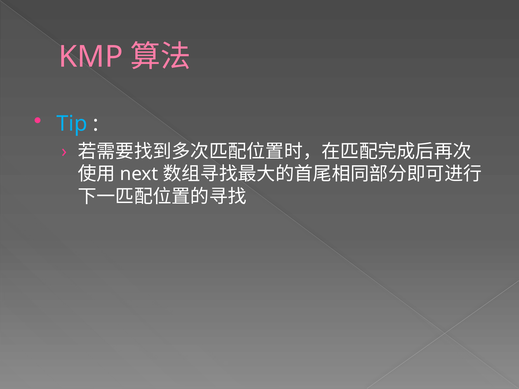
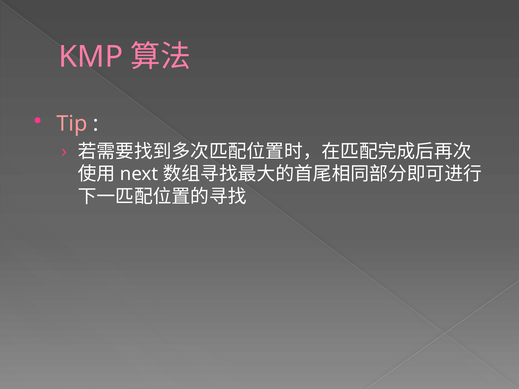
Tip colour: light blue -> pink
